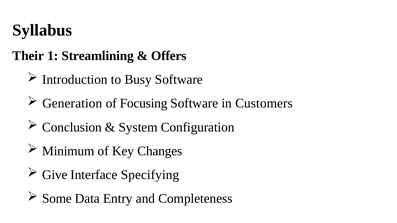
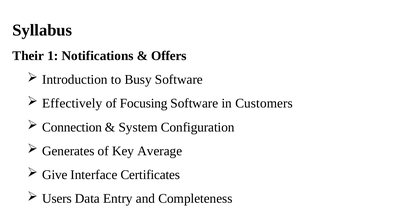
Streamlining: Streamlining -> Notifications
Generation: Generation -> Effectively
Conclusion: Conclusion -> Connection
Minimum: Minimum -> Generates
Changes: Changes -> Average
Specifying: Specifying -> Certificates
Some: Some -> Users
